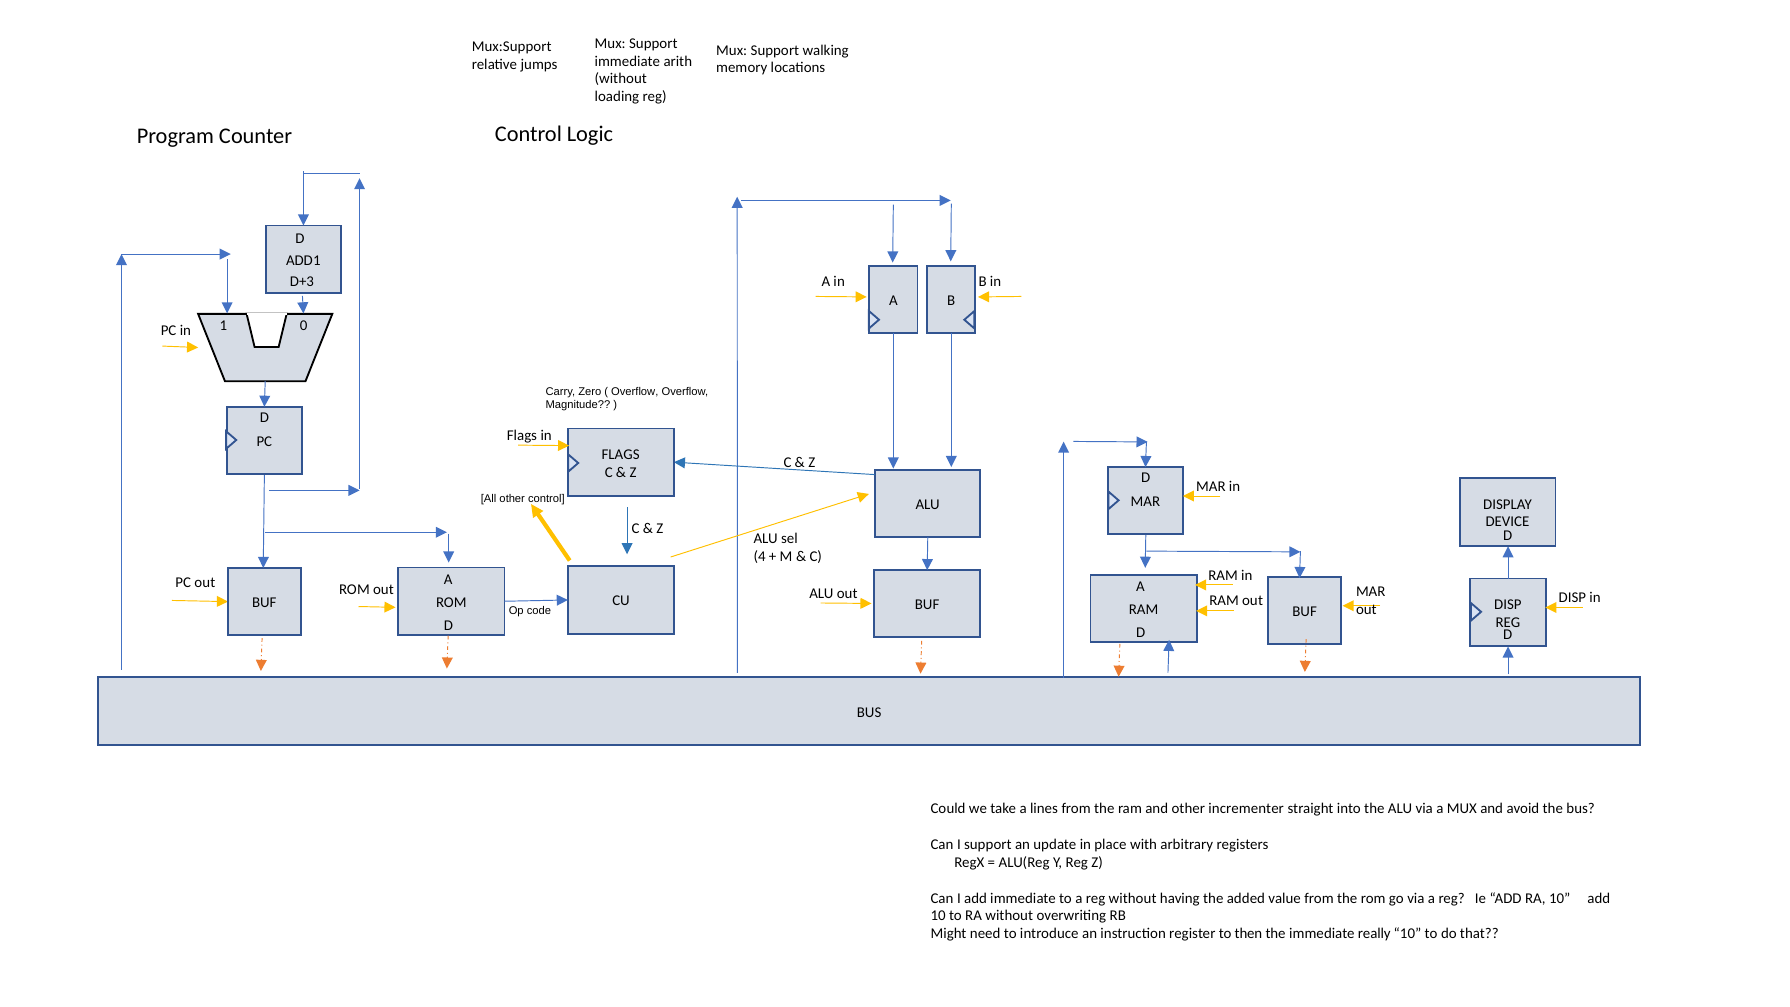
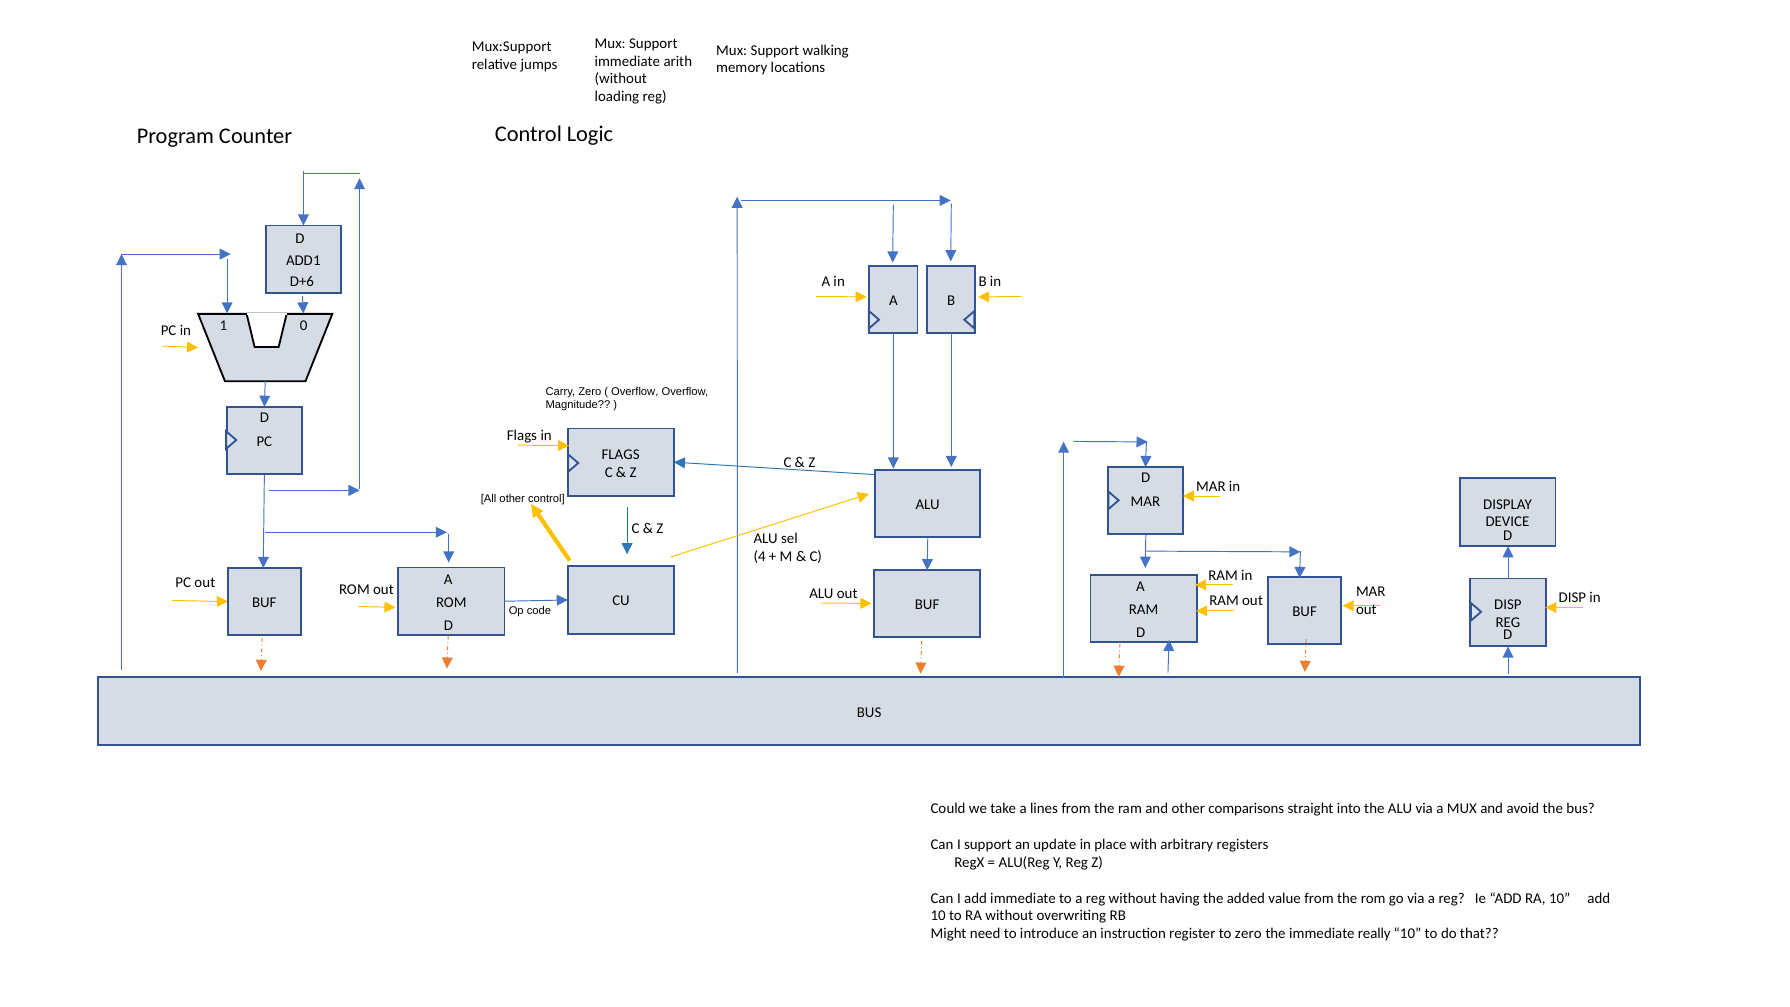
D+3: D+3 -> D+6
incrementer: incrementer -> comparisons
to then: then -> zero
